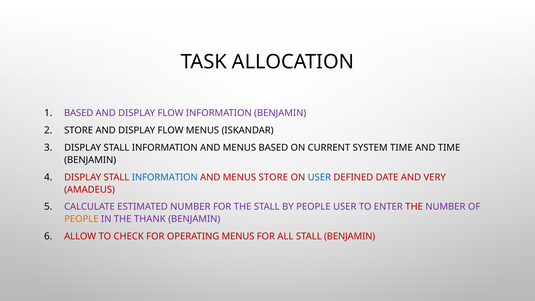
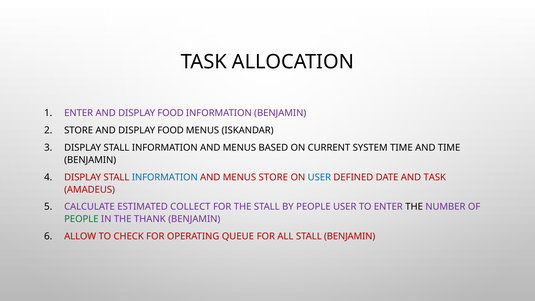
BASED at (79, 113): BASED -> ENTER
FLOW at (171, 113): FLOW -> FOOD
STORE AND DISPLAY FLOW: FLOW -> FOOD
AND VERY: VERY -> TASK
ESTIMATED NUMBER: NUMBER -> COLLECT
THE at (414, 207) colour: red -> black
PEOPLE at (81, 219) colour: orange -> green
OPERATING MENUS: MENUS -> QUEUE
